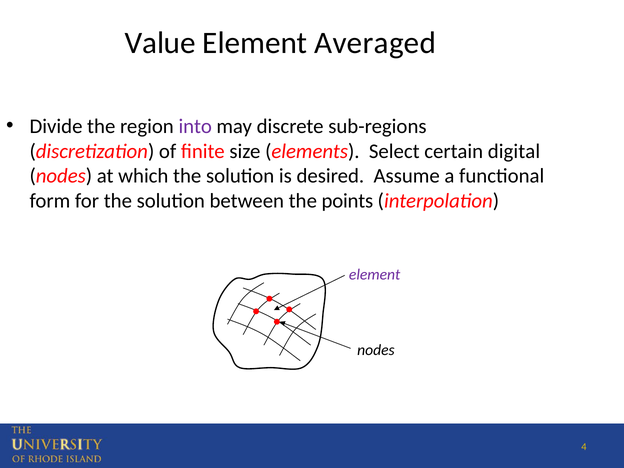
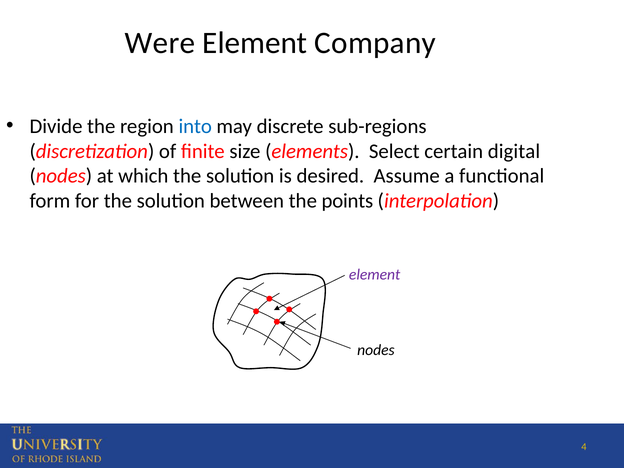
Value: Value -> Were
Averaged: Averaged -> Company
into colour: purple -> blue
